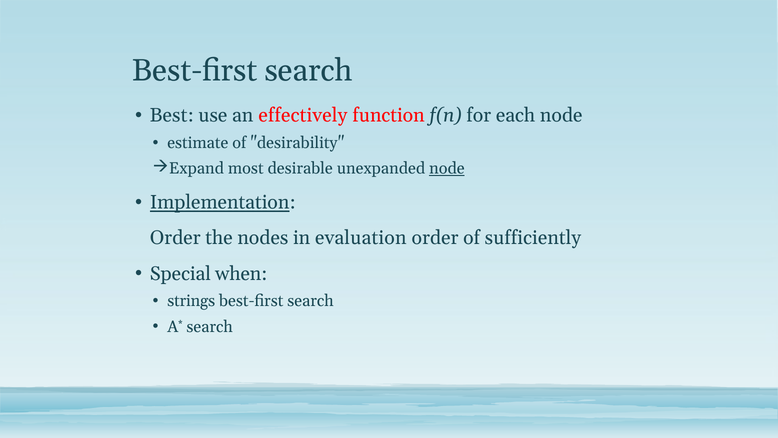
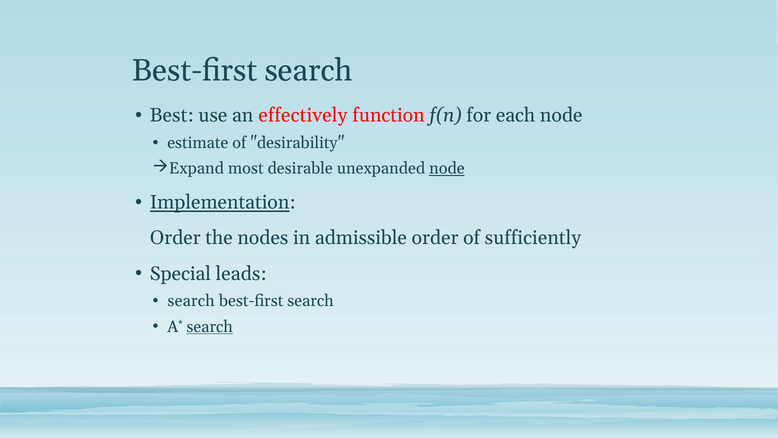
evaluation: evaluation -> admissible
when: when -> leads
strings at (191, 301): strings -> search
search at (210, 326) underline: none -> present
